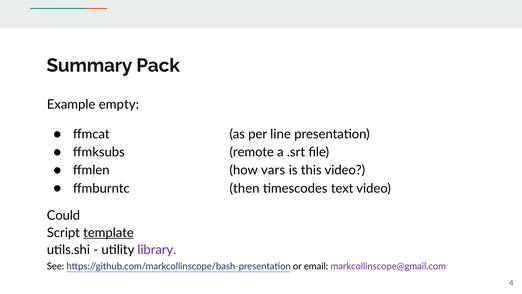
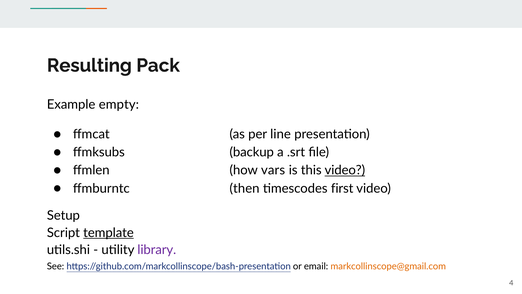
Summary: Summary -> Resulting
remote: remote -> backup
video at (345, 170) underline: none -> present
text: text -> first
Could: Could -> Setup
markcollinscope@gmail.com colour: purple -> orange
